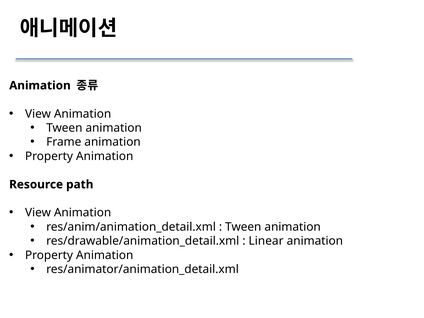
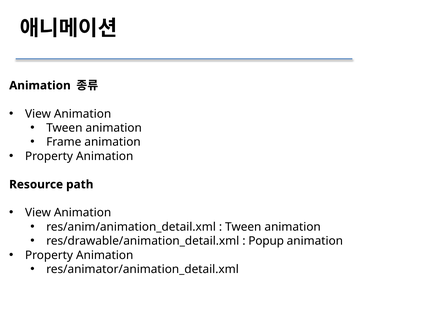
Linear: Linear -> Popup
